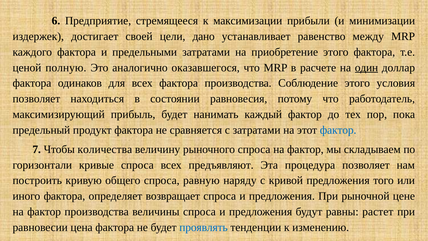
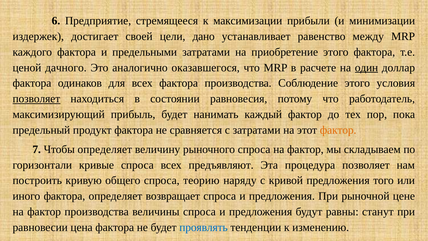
полную: полную -> дачного
позволяет at (36, 99) underline: none -> present
фактор at (338, 130) colour: blue -> orange
Чтобы количества: количества -> определяет
равную: равную -> теорию
растет: растет -> станут
